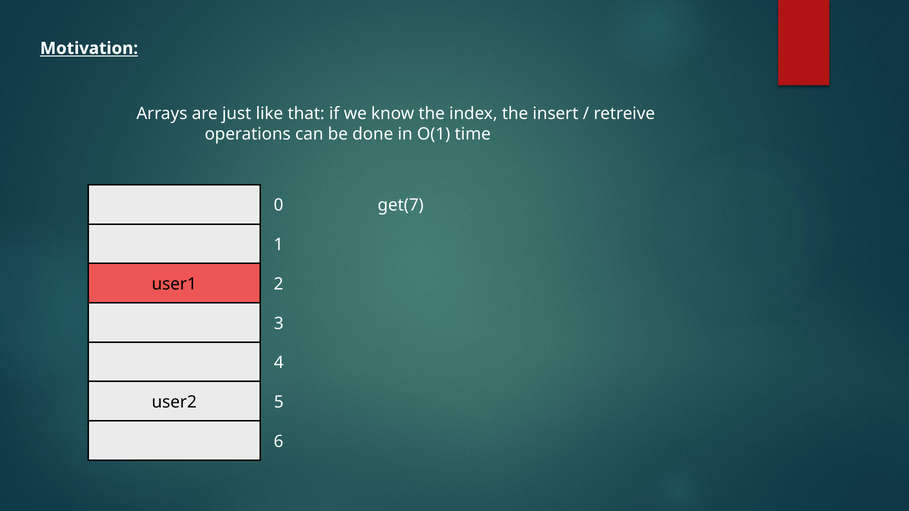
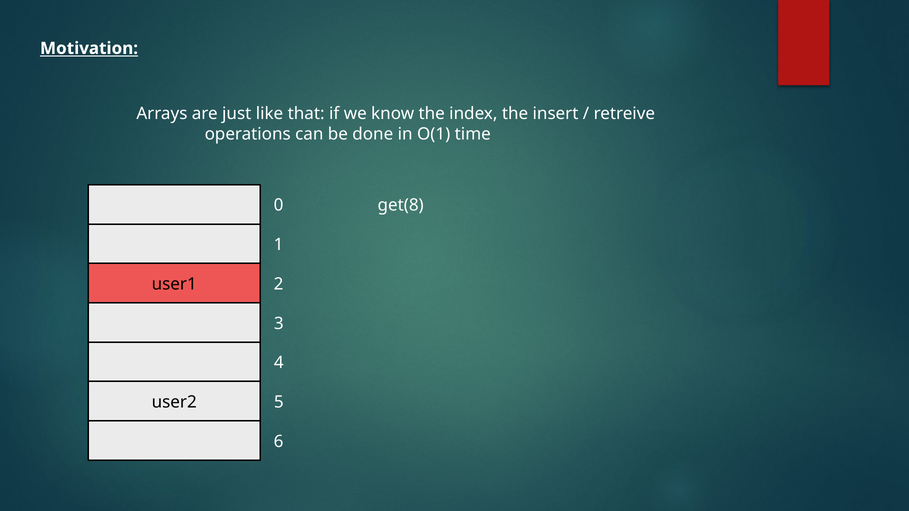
get(7: get(7 -> get(8
